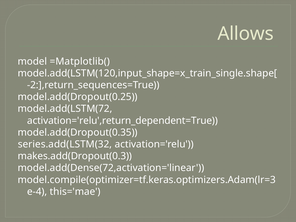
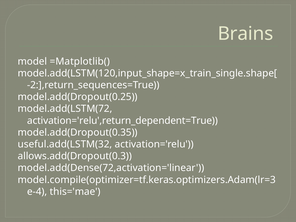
Allows: Allows -> Brains
series.add(LSTM(32: series.add(LSTM(32 -> useful.add(LSTM(32
makes.add(Dropout(0.3: makes.add(Dropout(0.3 -> allows.add(Dropout(0.3
